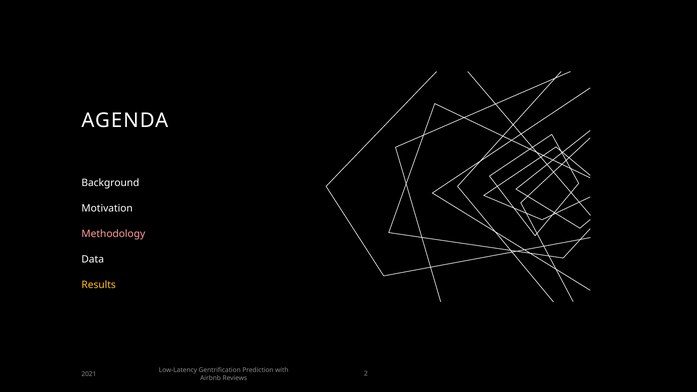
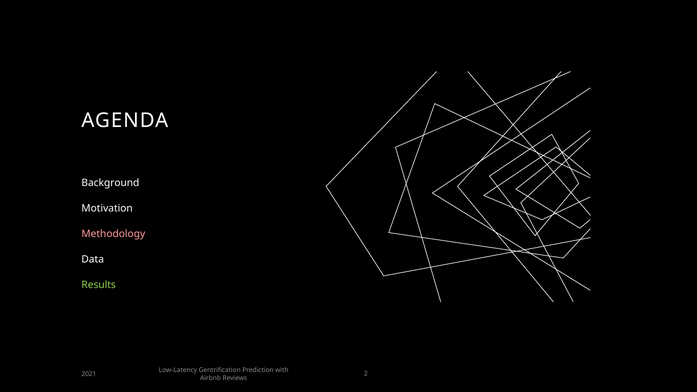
Results colour: yellow -> light green
